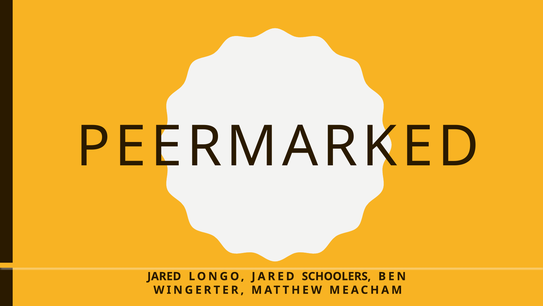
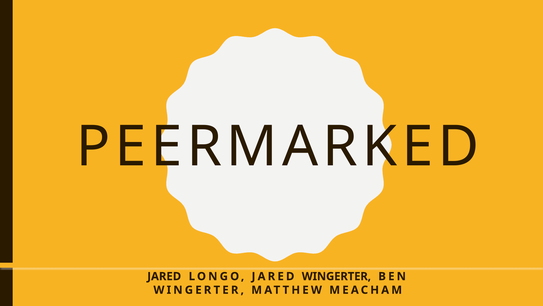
JARED SCHOOLERS: SCHOOLERS -> WINGERTER
